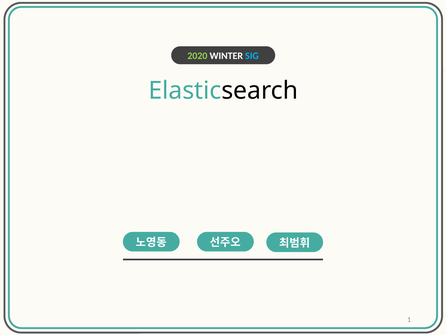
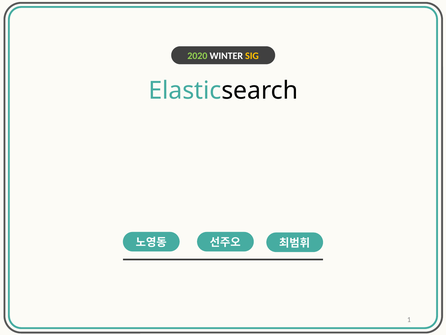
SIG colour: light blue -> yellow
